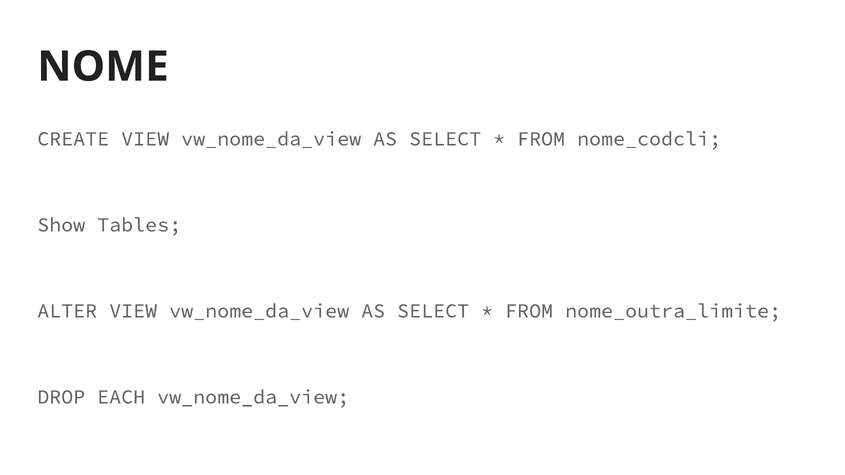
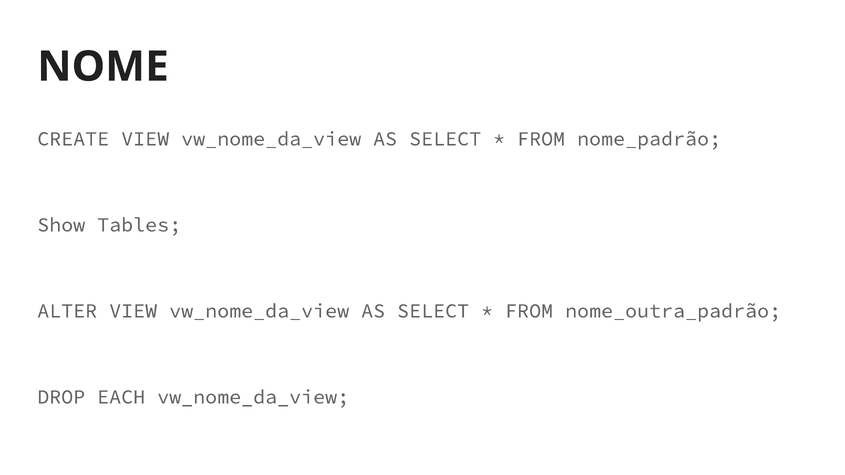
nome_codcli: nome_codcli -> nome_padrão
nome_outra_limite: nome_outra_limite -> nome_outra_padrão
